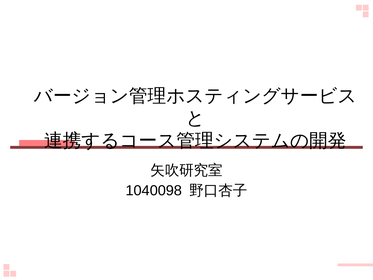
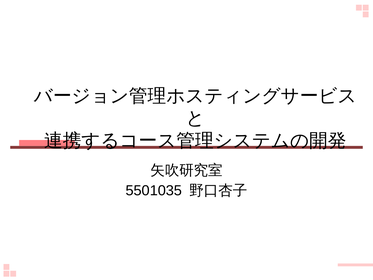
1040098: 1040098 -> 5501035
